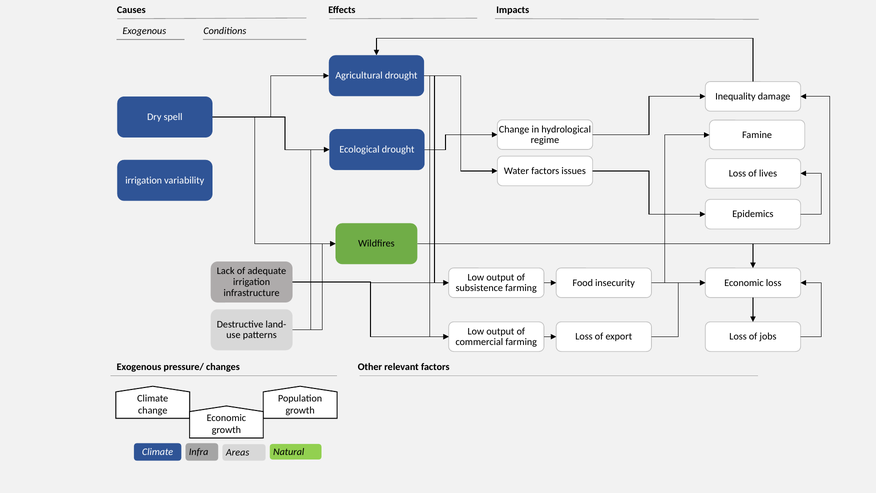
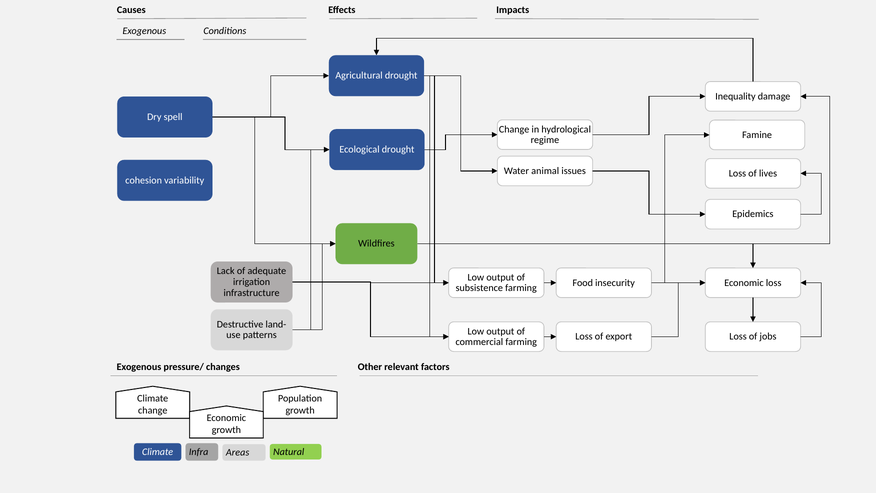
Water factors: factors -> animal
irrigation at (144, 180): irrigation -> cohesion
